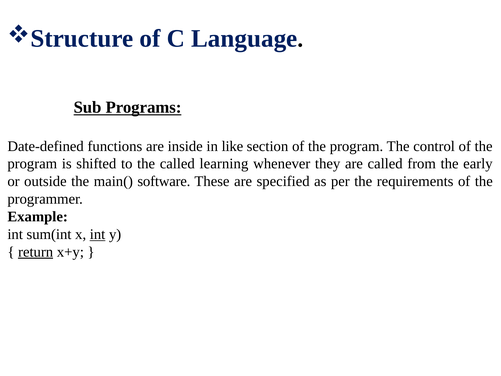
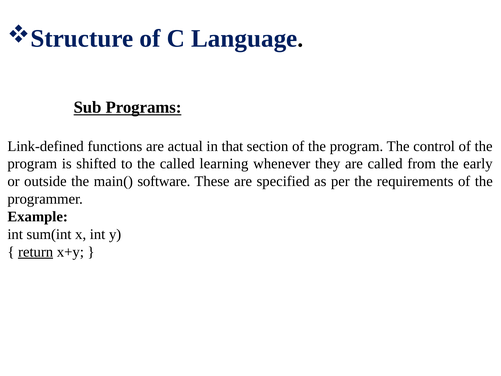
Date-defined: Date-defined -> Link-defined
inside: inside -> actual
like: like -> that
int at (98, 234) underline: present -> none
